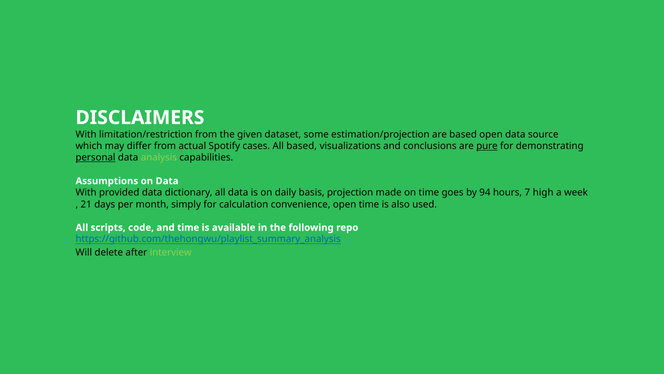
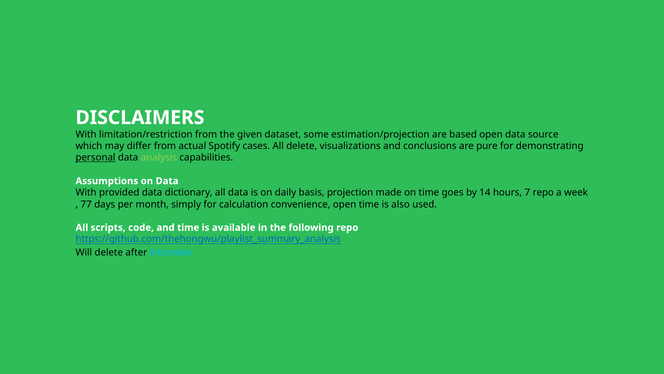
All based: based -> delete
pure underline: present -> none
94: 94 -> 14
7 high: high -> repo
21: 21 -> 77
interview colour: light green -> light blue
